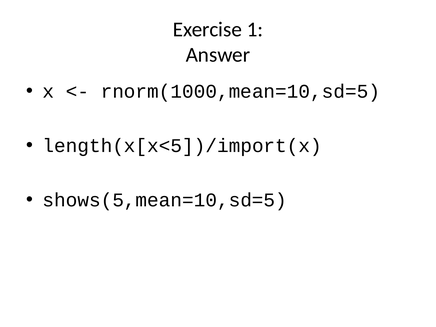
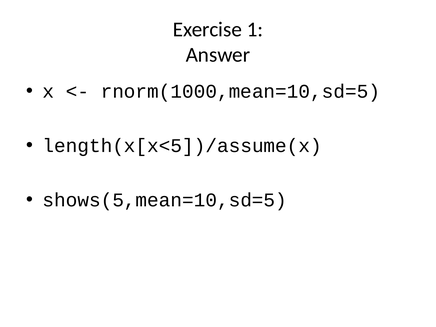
length(x[x<5])/import(x: length(x[x<5])/import(x -> length(x[x<5])/assume(x
